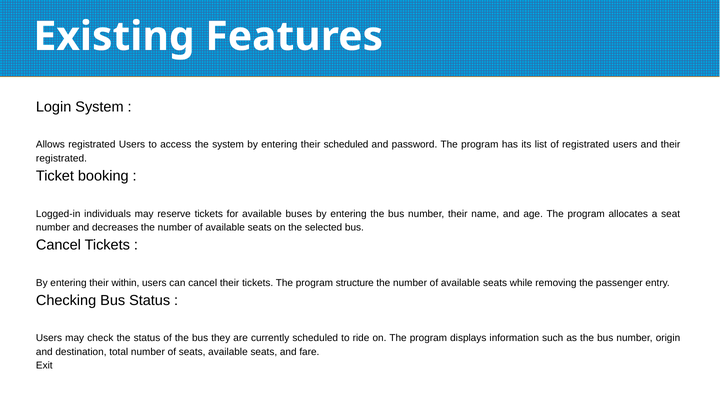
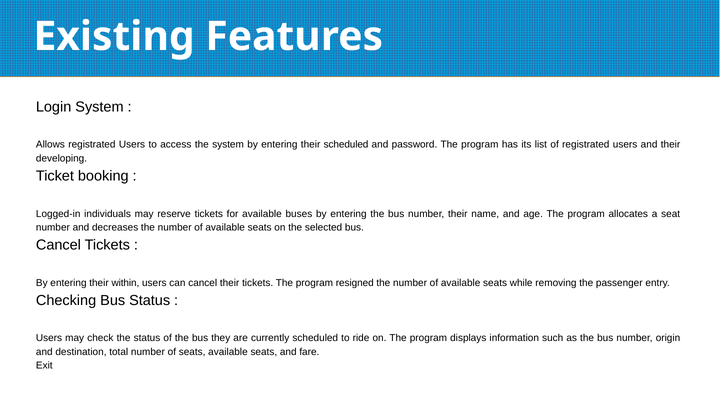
registrated at (61, 158): registrated -> developing
structure: structure -> resigned
